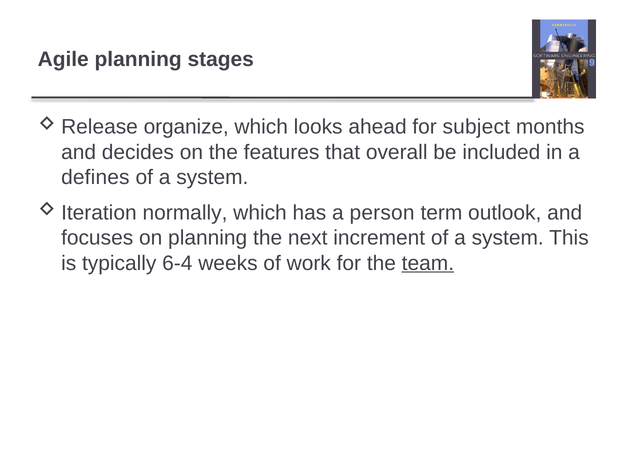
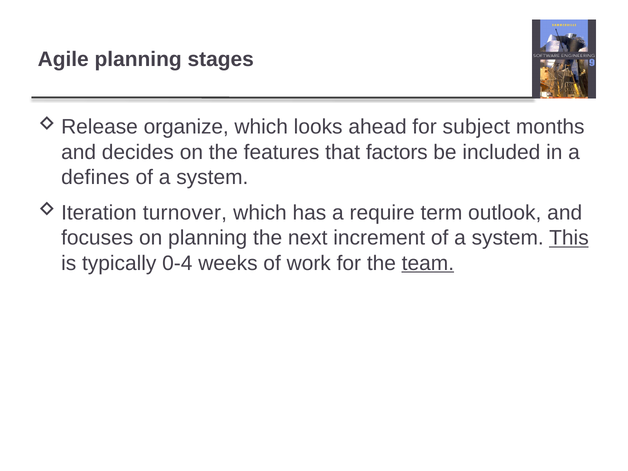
overall: overall -> factors
normally: normally -> turnover
person: person -> require
This underline: none -> present
6-4: 6-4 -> 0-4
